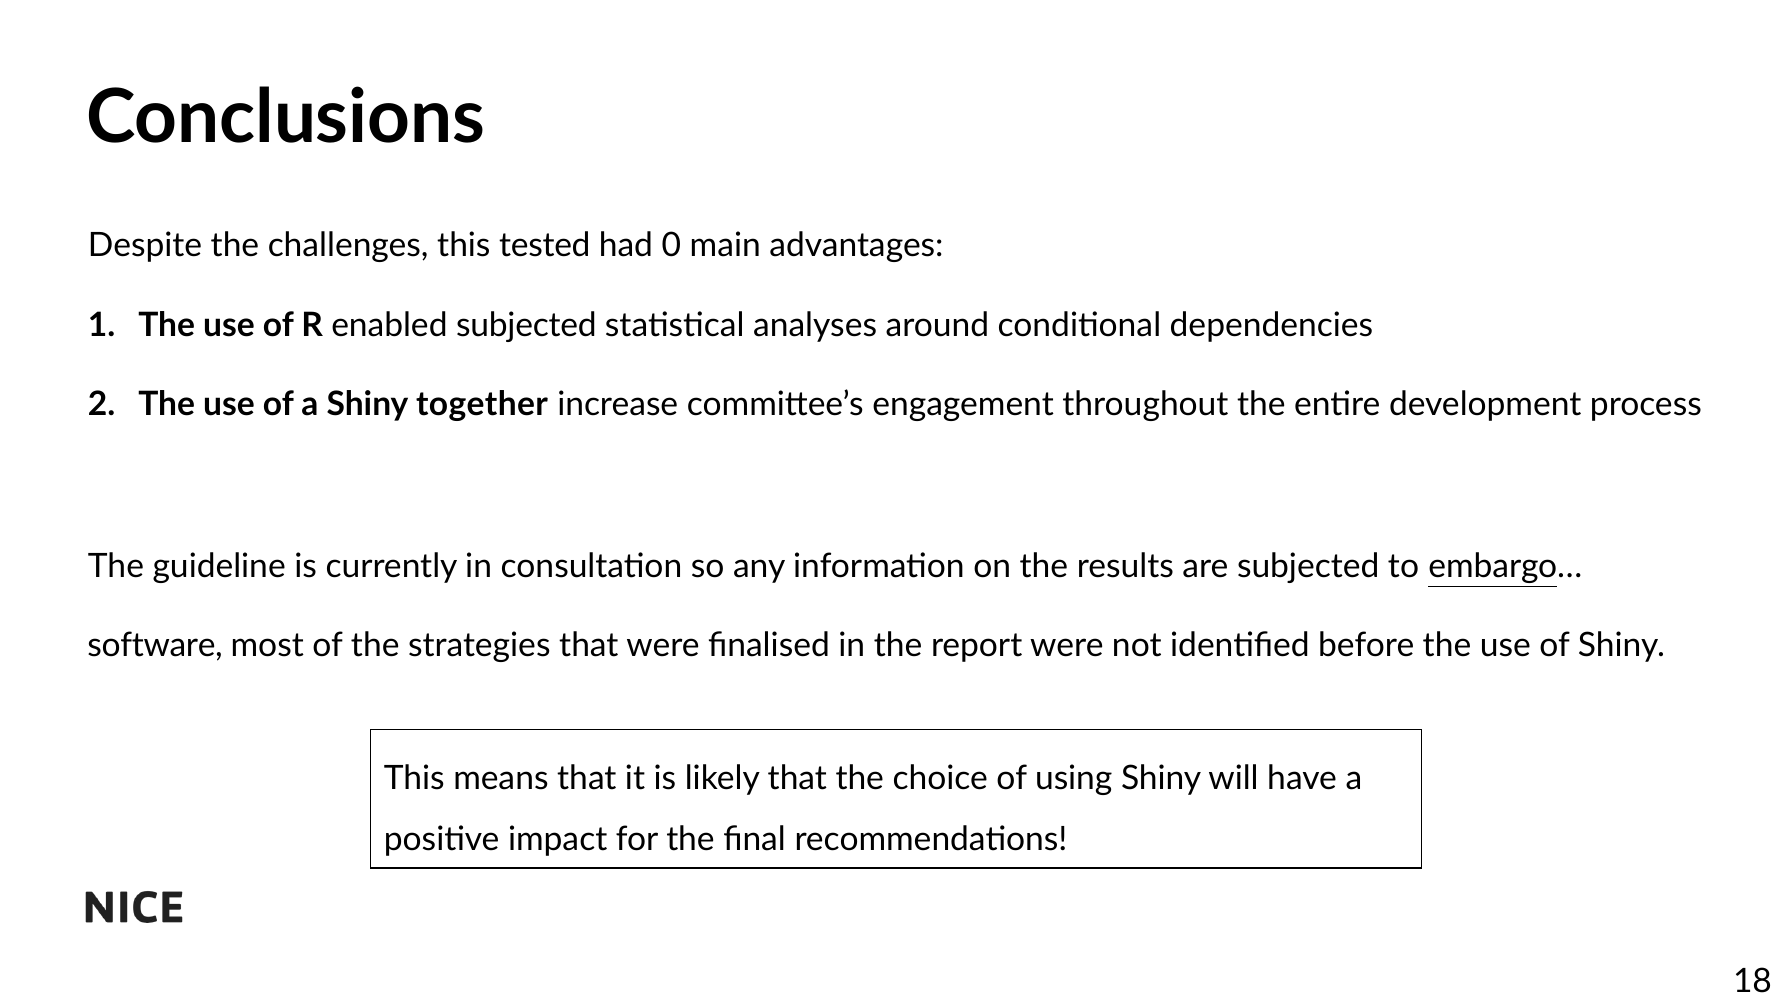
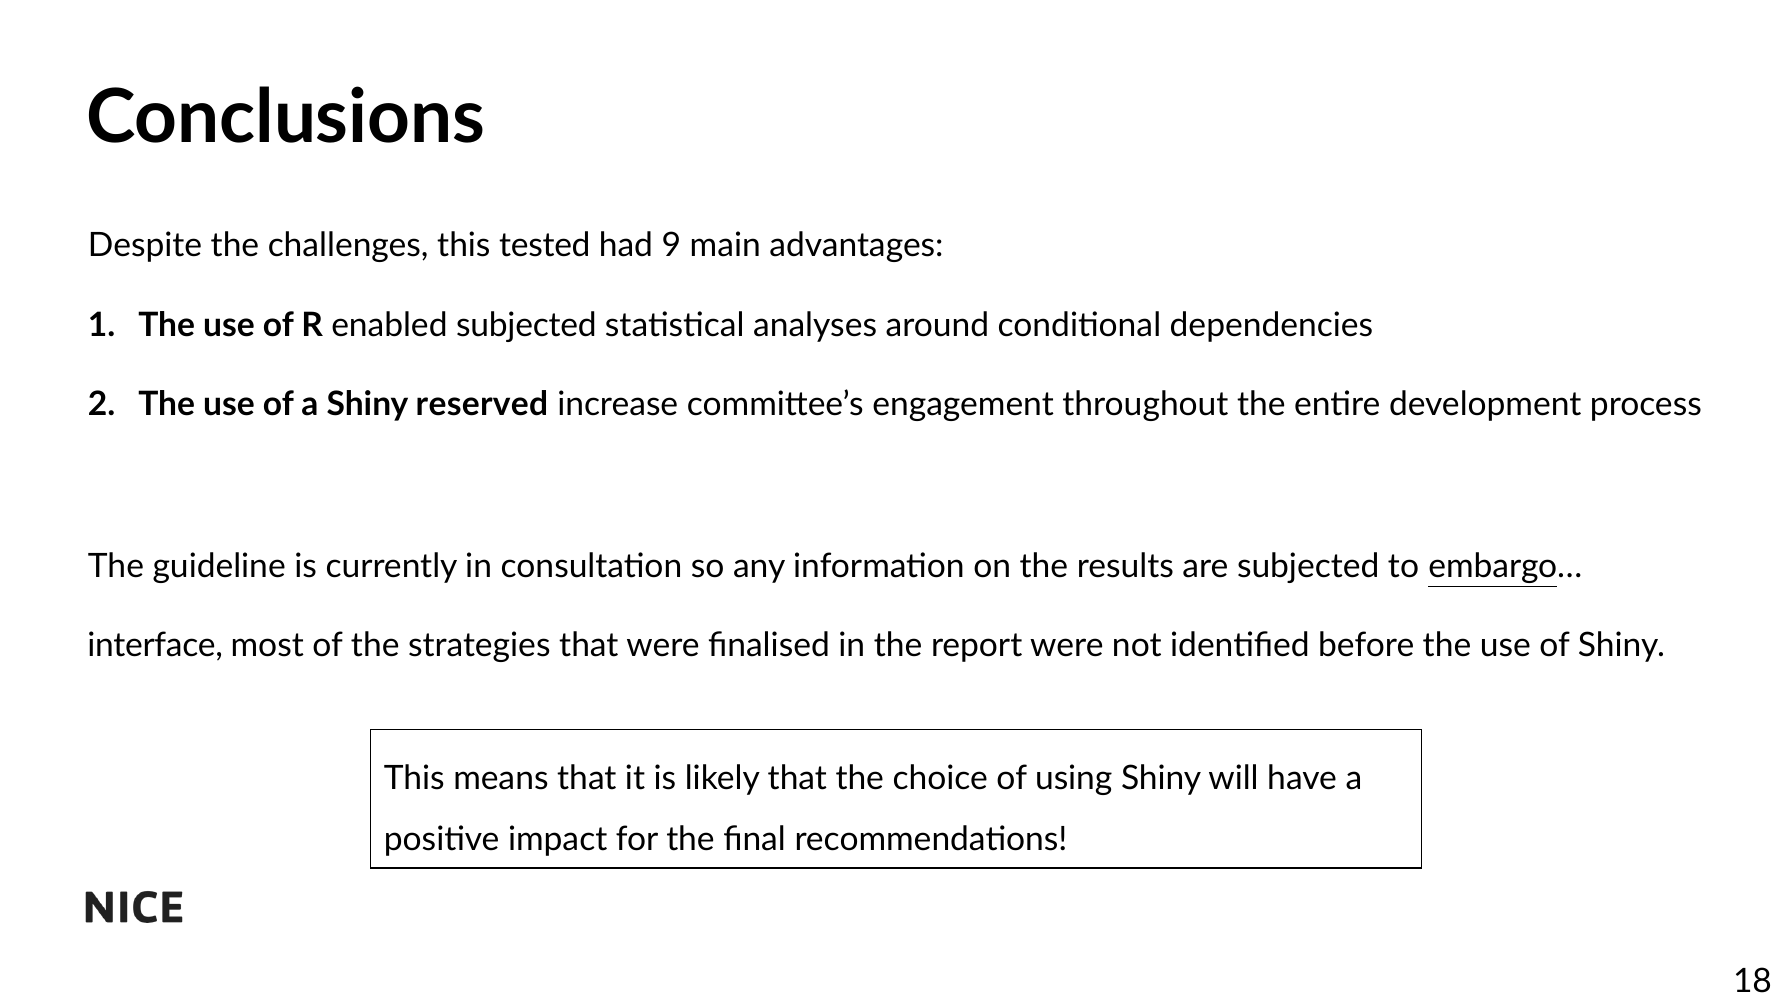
0: 0 -> 9
together: together -> reserved
software: software -> interface
